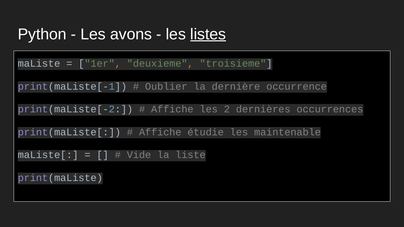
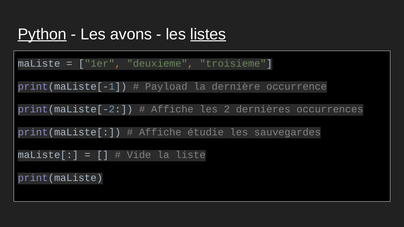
Python underline: none -> present
Oublier: Oublier -> Payload
maintenable: maintenable -> sauvegardes
